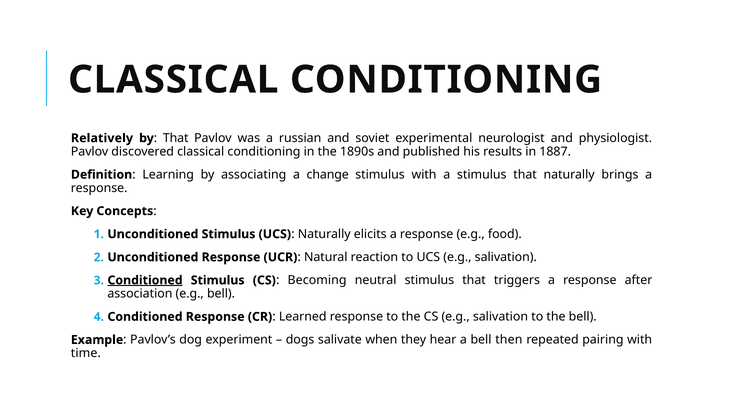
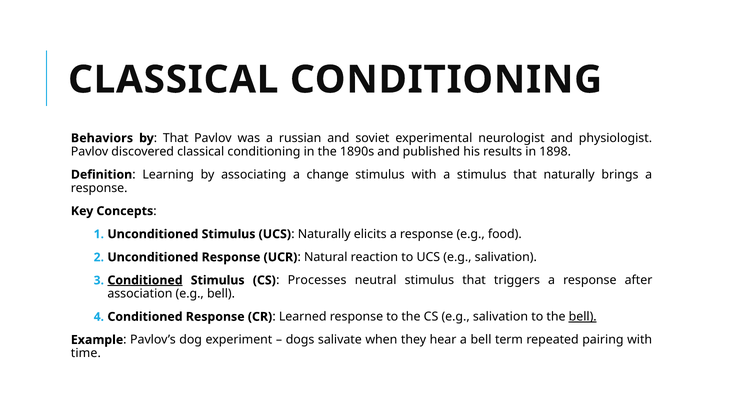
Relatively: Relatively -> Behaviors
1887: 1887 -> 1898
Becoming: Becoming -> Processes
bell at (583, 317) underline: none -> present
then: then -> term
